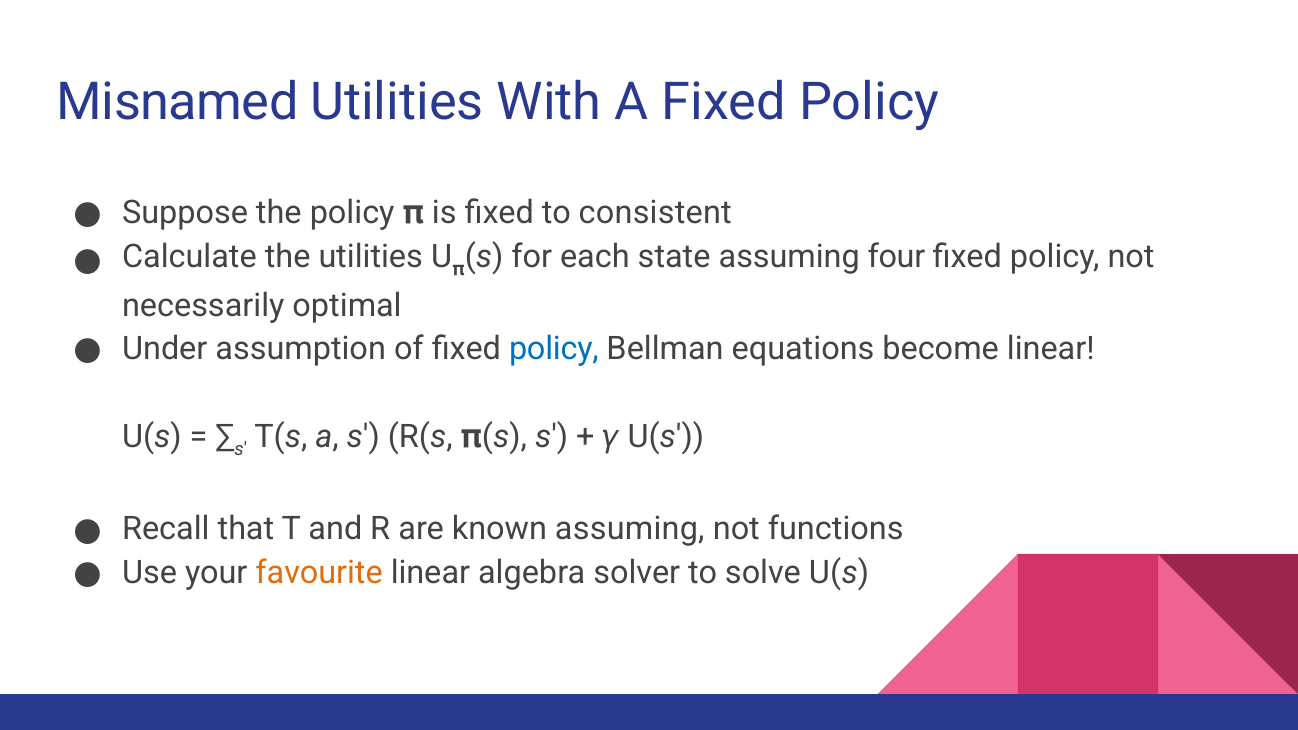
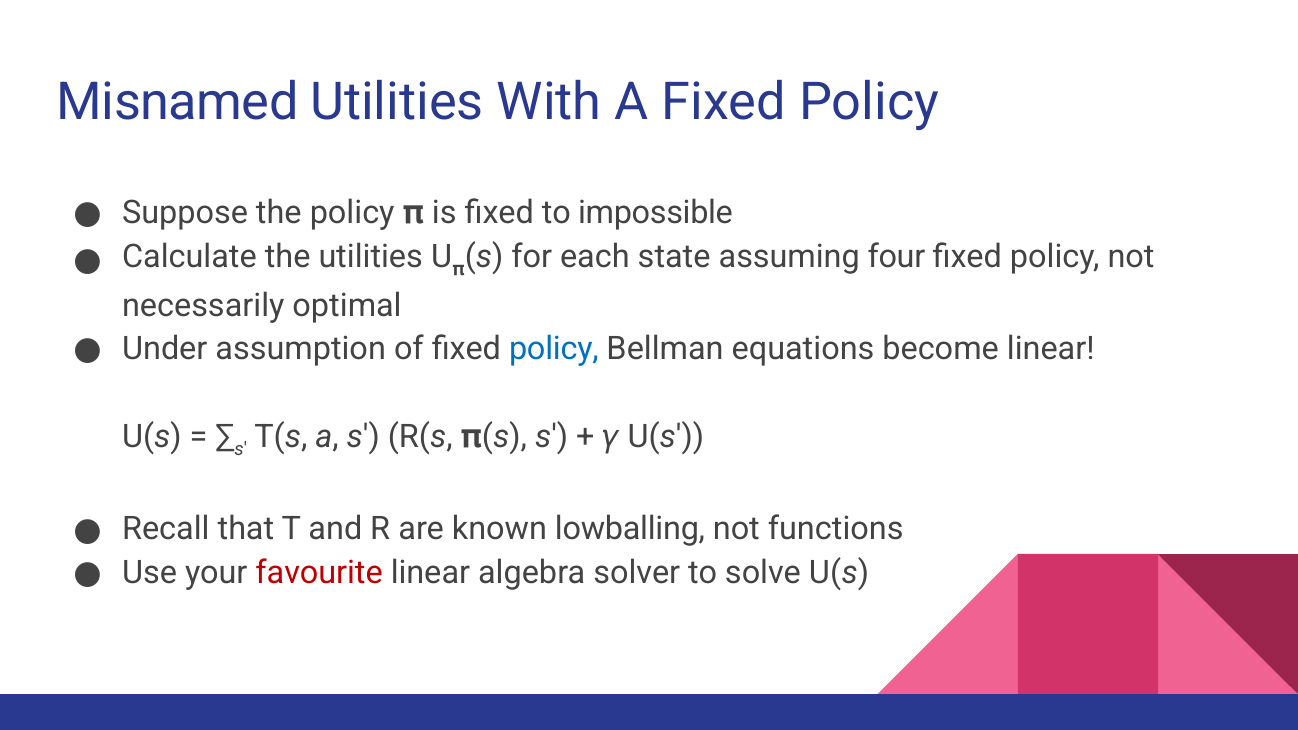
consistent: consistent -> impossible
known assuming: assuming -> lowballing
favourite colour: orange -> red
